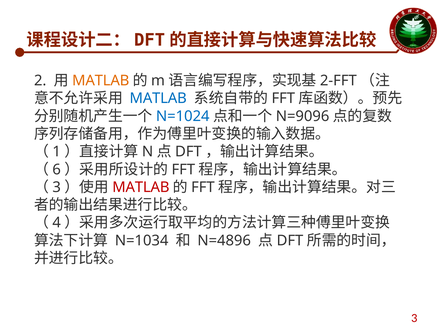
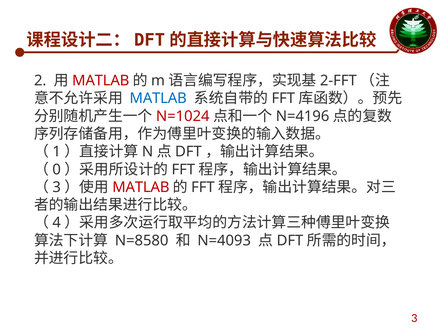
MATLAB at (101, 81) colour: orange -> red
N=1024 colour: blue -> red
N=9096: N=9096 -> N=4196
6: 6 -> 0
N=1034: N=1034 -> N=8580
N=4896: N=4896 -> N=4093
